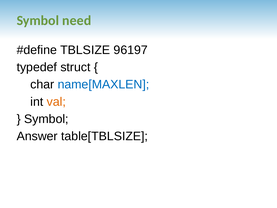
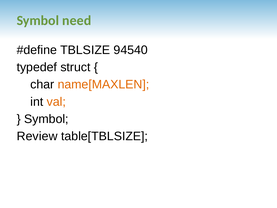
96197: 96197 -> 94540
name[MAXLEN colour: blue -> orange
Answer: Answer -> Review
